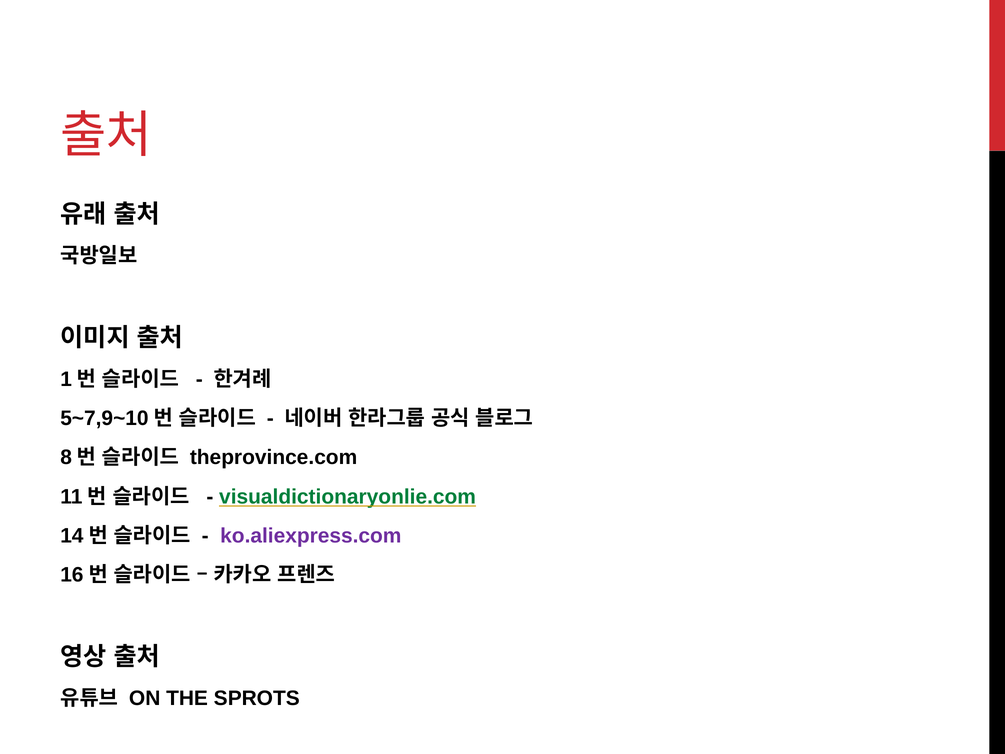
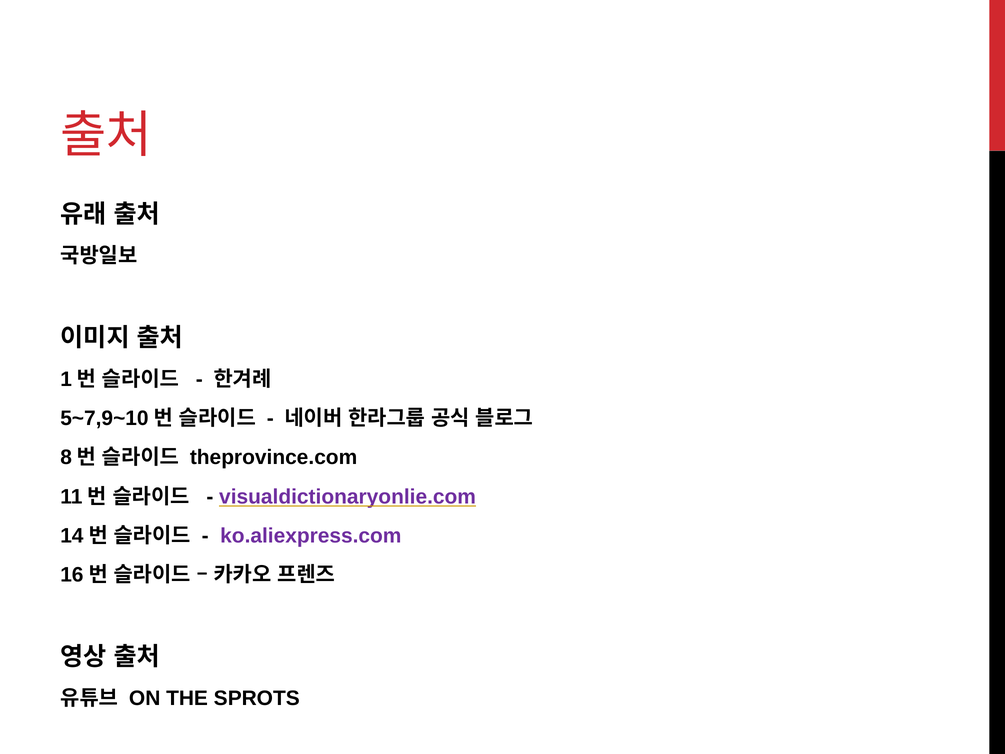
visualdictionaryonlie.com colour: green -> purple
